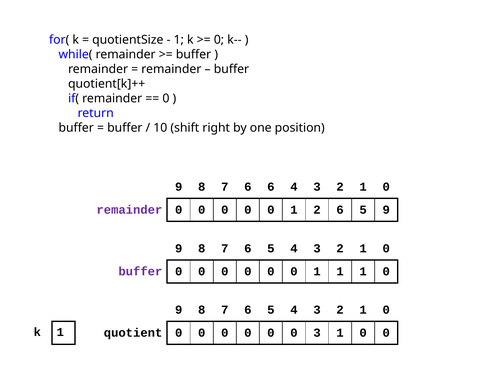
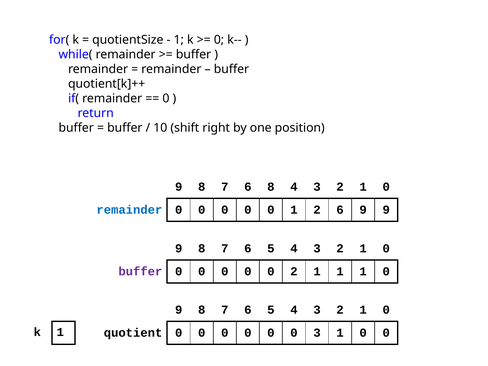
6 6: 6 -> 8
remainder at (129, 210) colour: purple -> blue
2 6 5: 5 -> 9
0 at (294, 271): 0 -> 2
